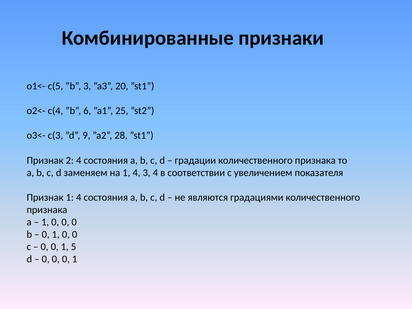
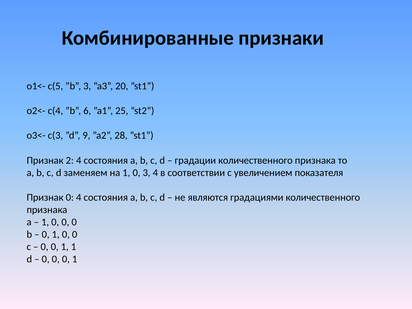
на 1 4: 4 -> 0
Признак 1: 1 -> 0
1 5: 5 -> 1
